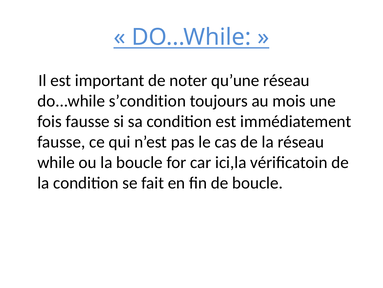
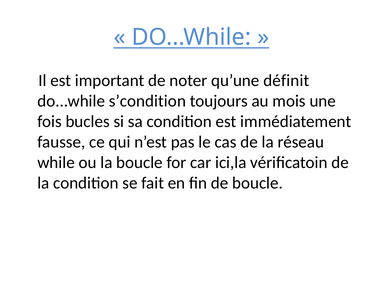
qu’une réseau: réseau -> définit
fois fausse: fausse -> bucles
